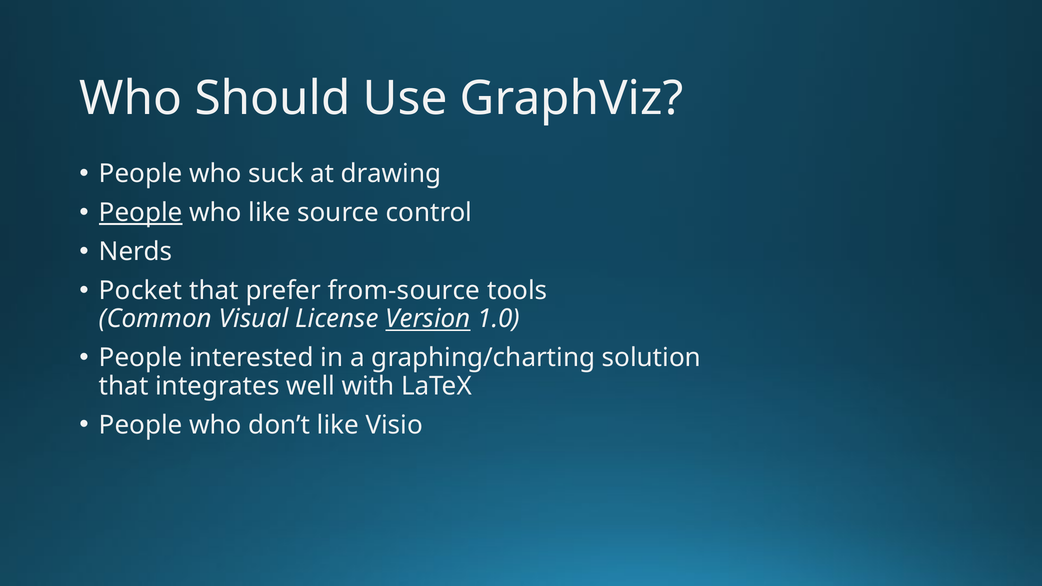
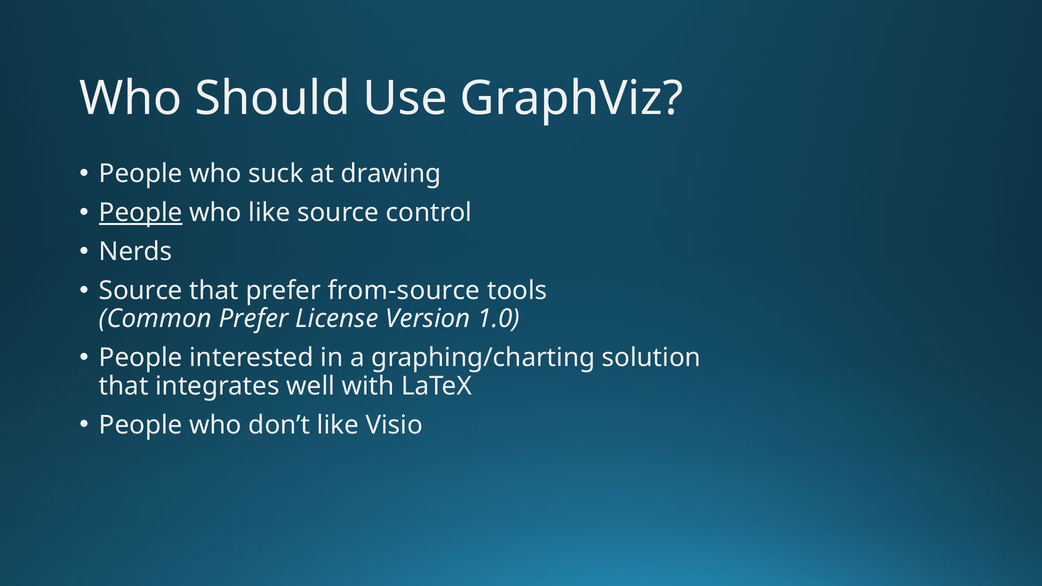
Pocket at (141, 291): Pocket -> Source
Common Visual: Visual -> Prefer
Version underline: present -> none
